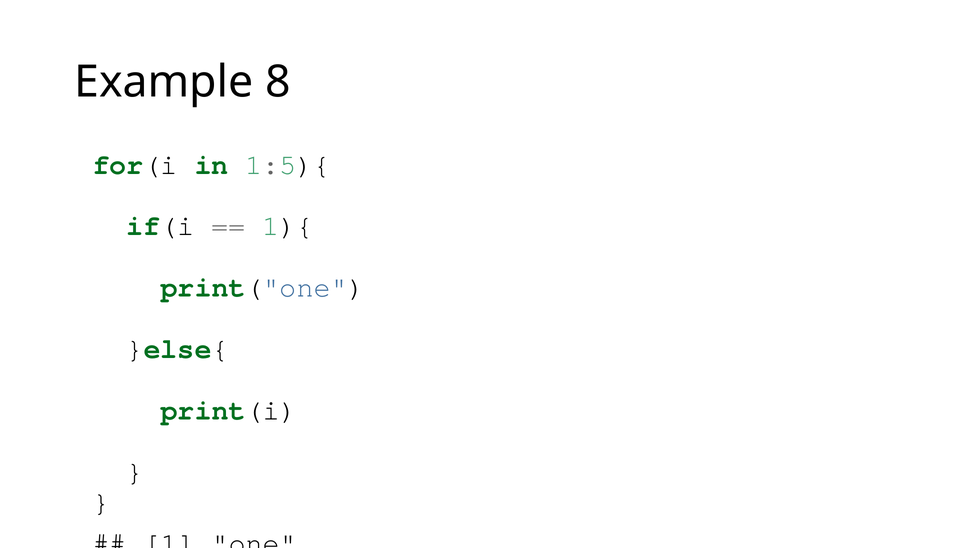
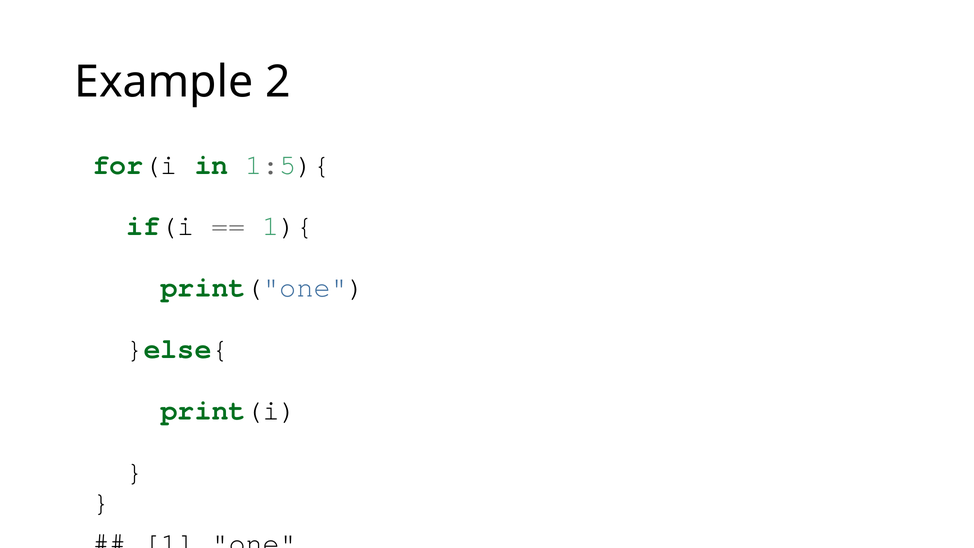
Example 8: 8 -> 2
